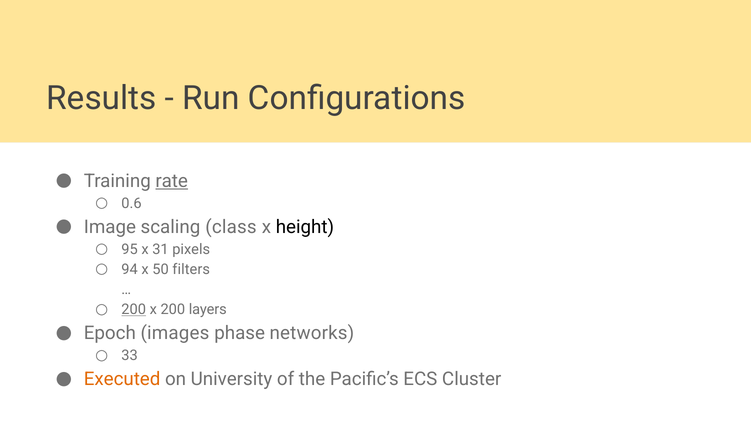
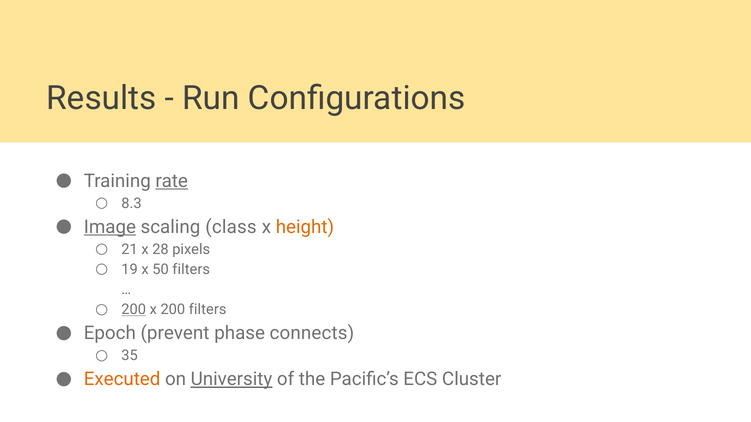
0.6: 0.6 -> 8.3
Image underline: none -> present
height colour: black -> orange
95: 95 -> 21
31: 31 -> 28
94: 94 -> 19
200 layers: layers -> filters
images: images -> prevent
networks: networks -> connects
33: 33 -> 35
University underline: none -> present
